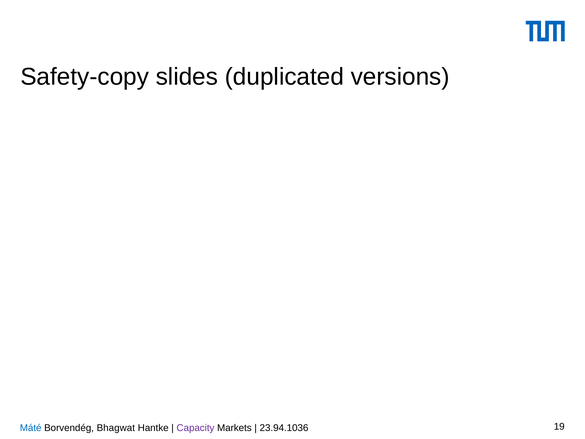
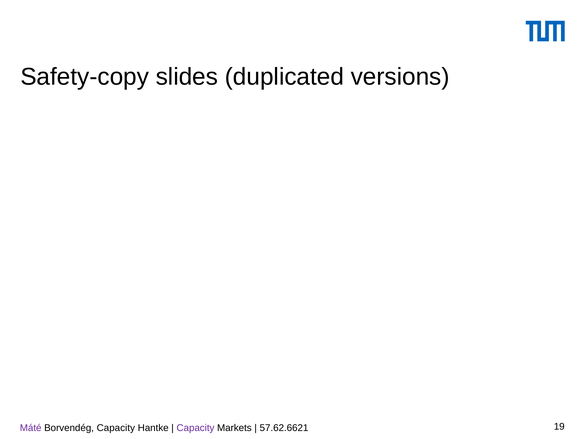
Máté colour: blue -> purple
Borvendég Bhagwat: Bhagwat -> Capacity
23.94.1036: 23.94.1036 -> 57.62.6621
